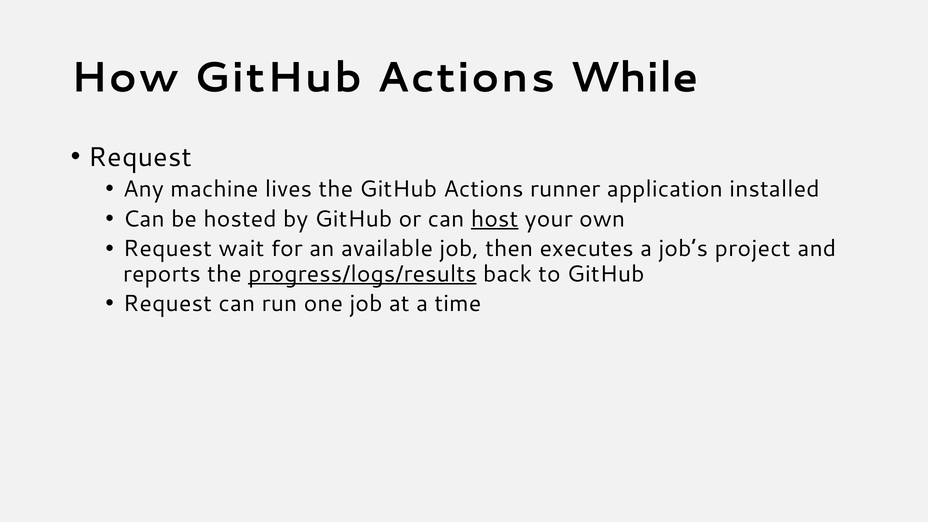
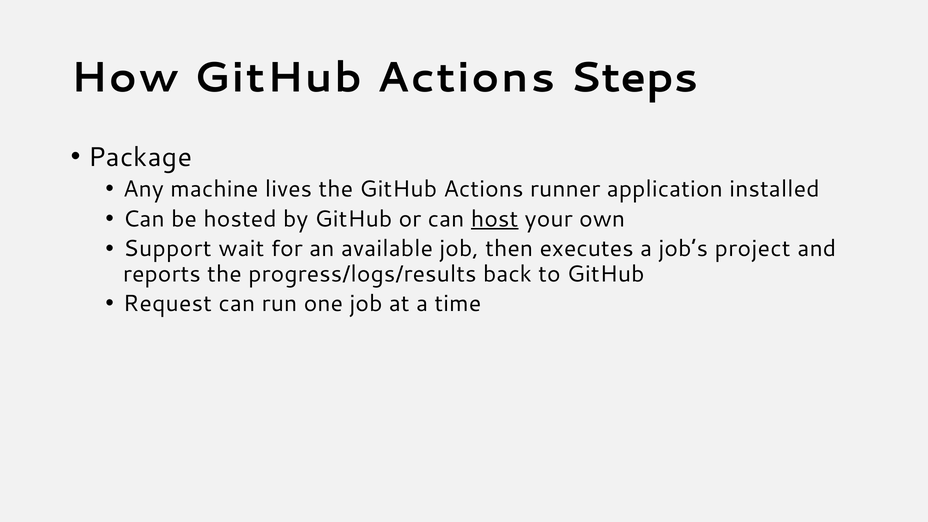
While: While -> Steps
Request at (140, 157): Request -> Package
Request at (167, 249): Request -> Support
progress/logs/results underline: present -> none
